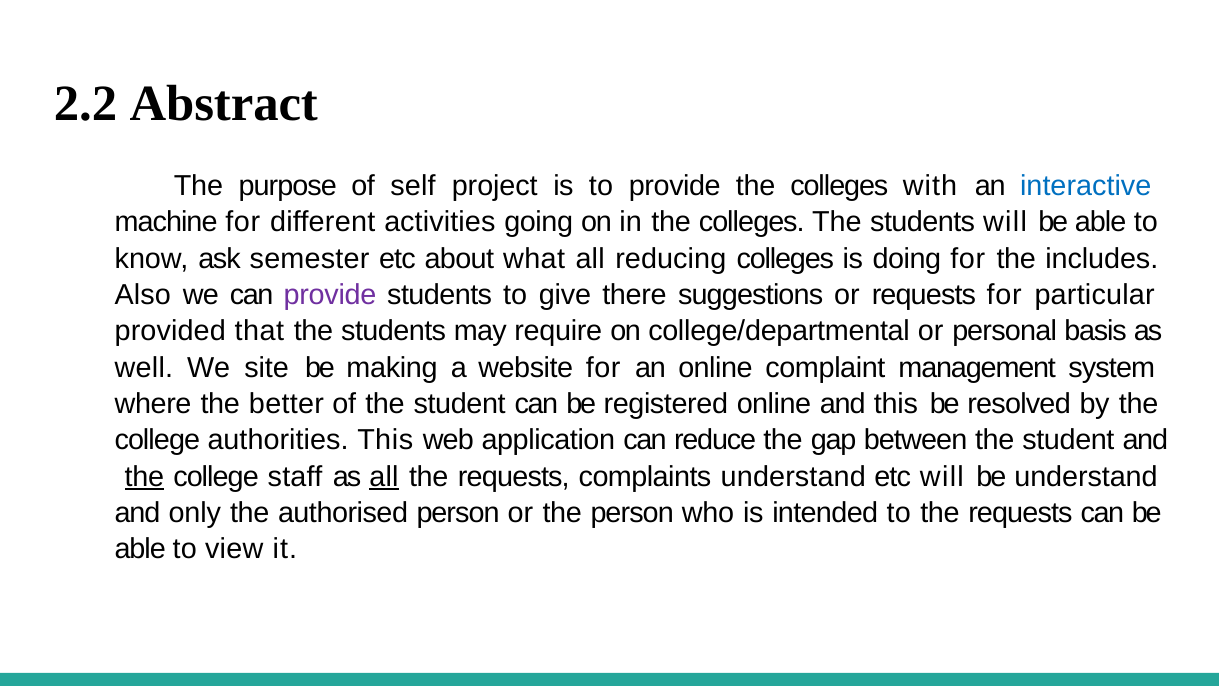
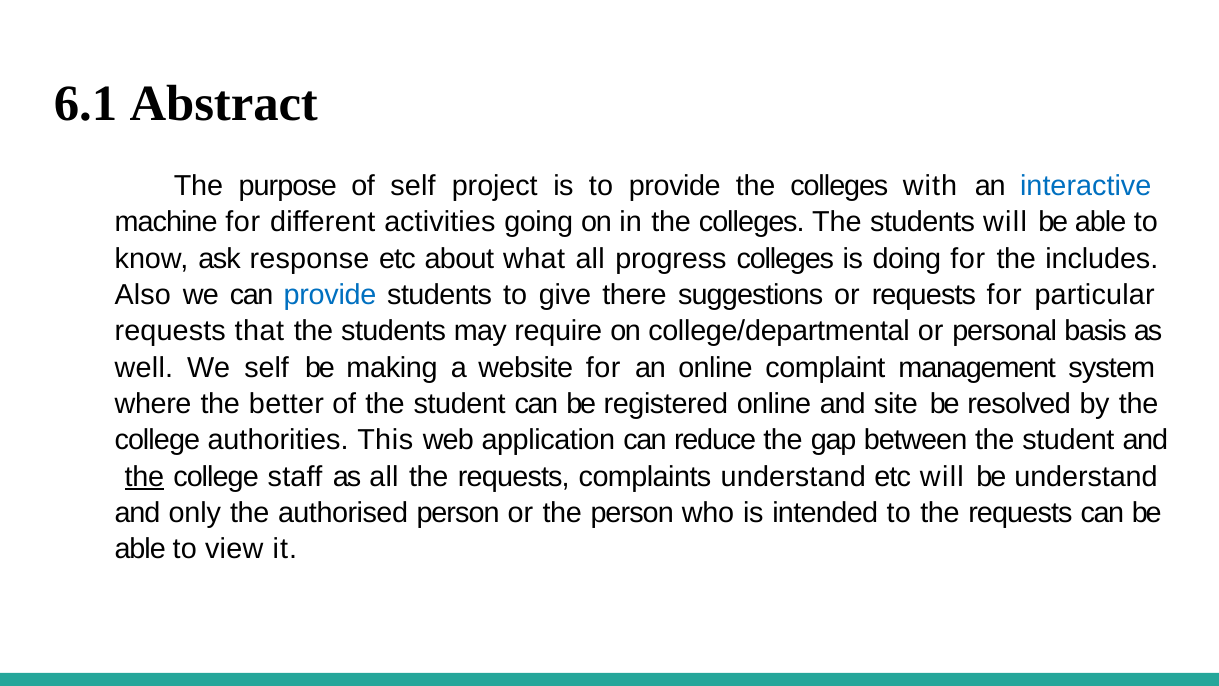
2.2: 2.2 -> 6.1
semester: semester -> response
reducing: reducing -> progress
provide at (330, 295) colour: purple -> blue
provided at (170, 331): provided -> requests
We site: site -> self
and this: this -> site
all at (384, 476) underline: present -> none
